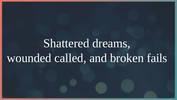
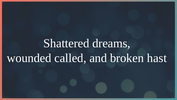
fails: fails -> hast
